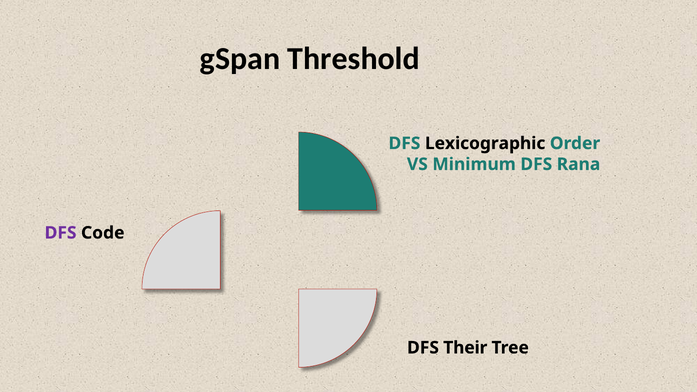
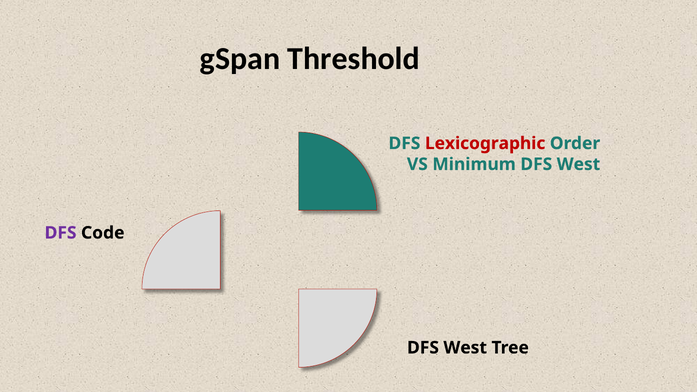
Lexicographic colour: black -> red
Minimum DFS Rana: Rana -> West
Their at (465, 348): Their -> West
